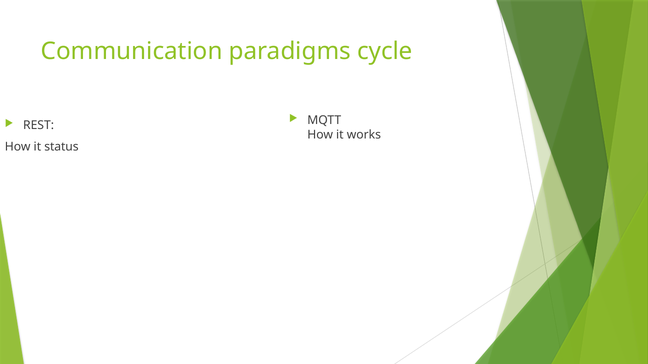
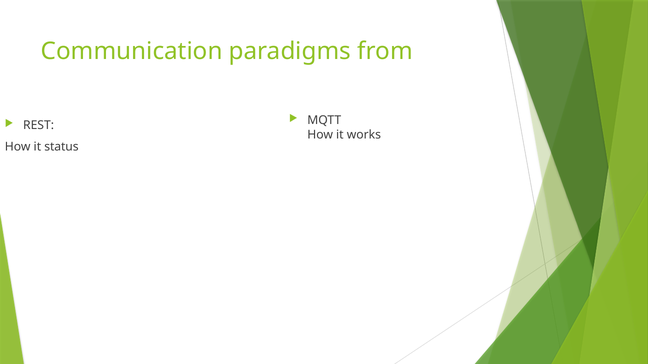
cycle: cycle -> from
